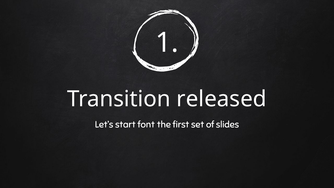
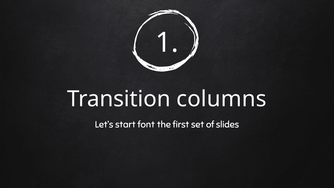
released: released -> columns
